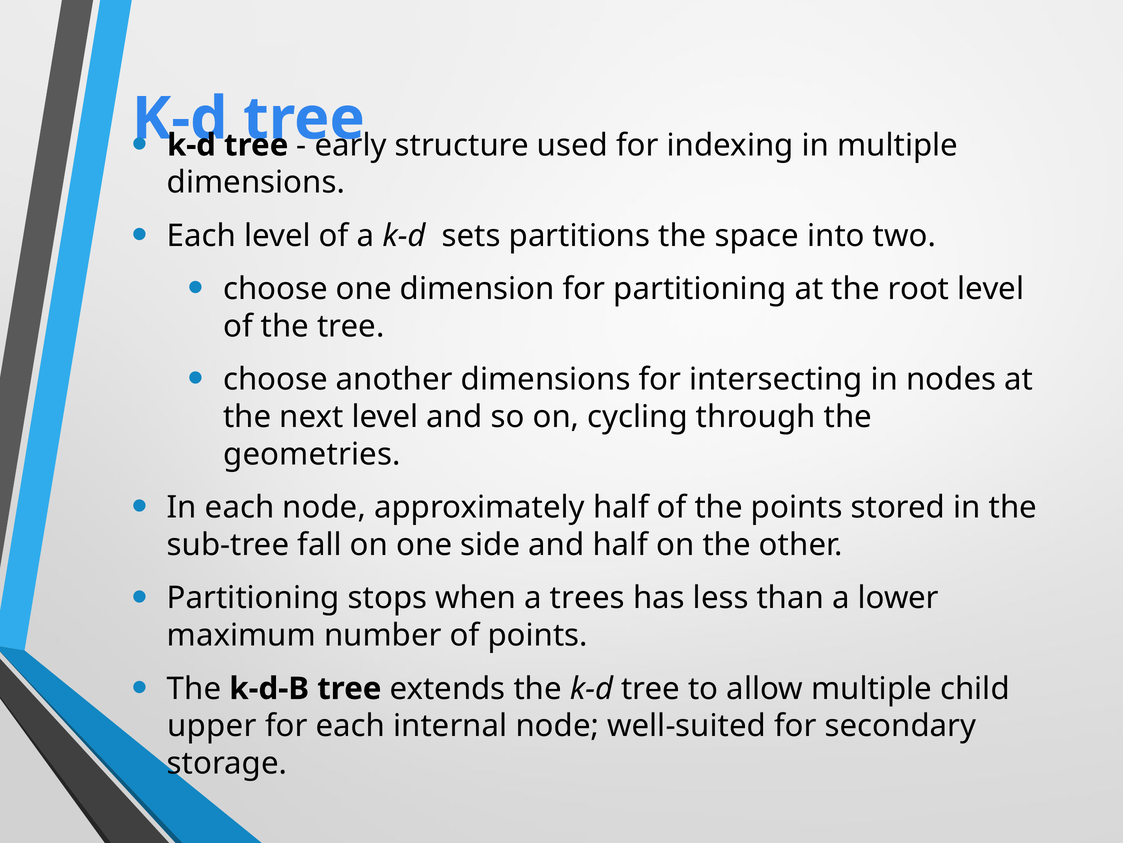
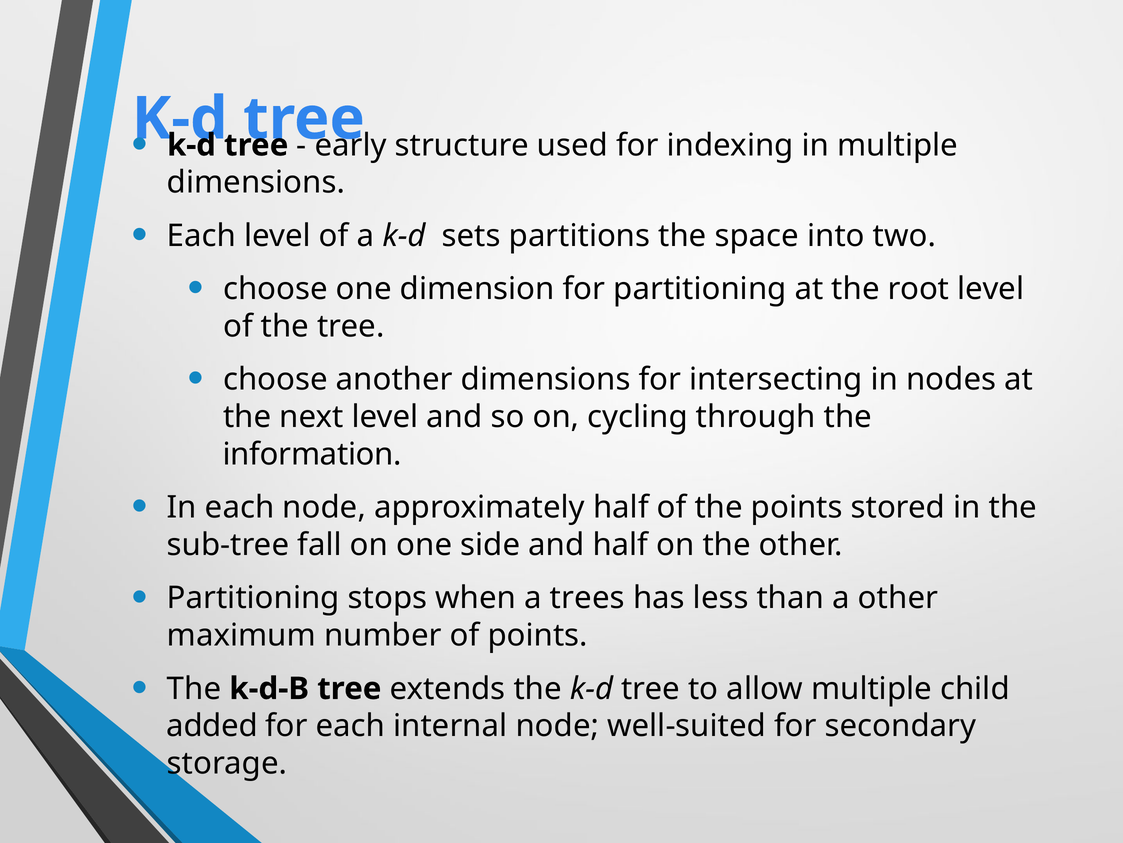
geometries: geometries -> information
a lower: lower -> other
upper: upper -> added
